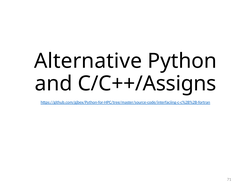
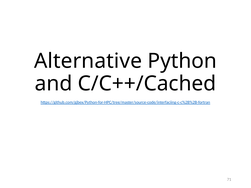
C/C++/Assigns: C/C++/Assigns -> C/C++/Cached
